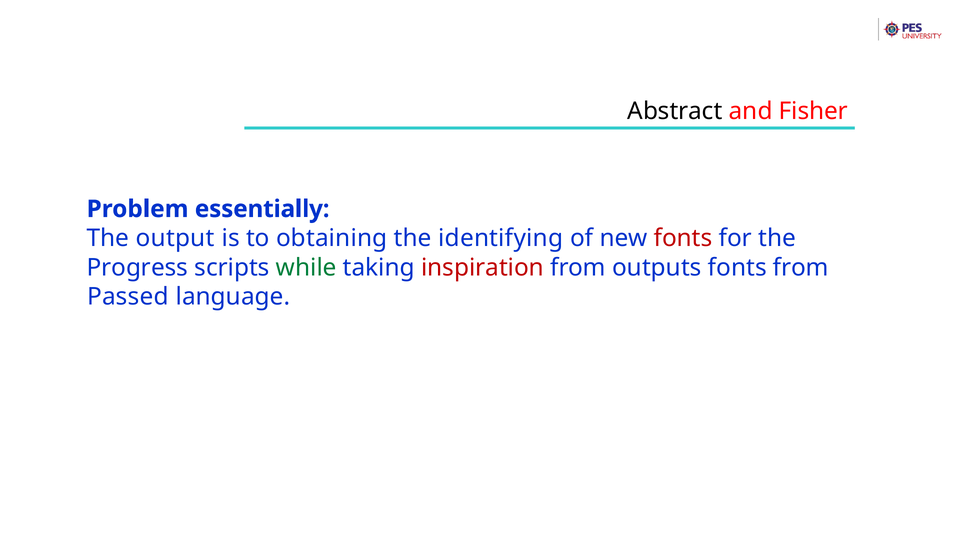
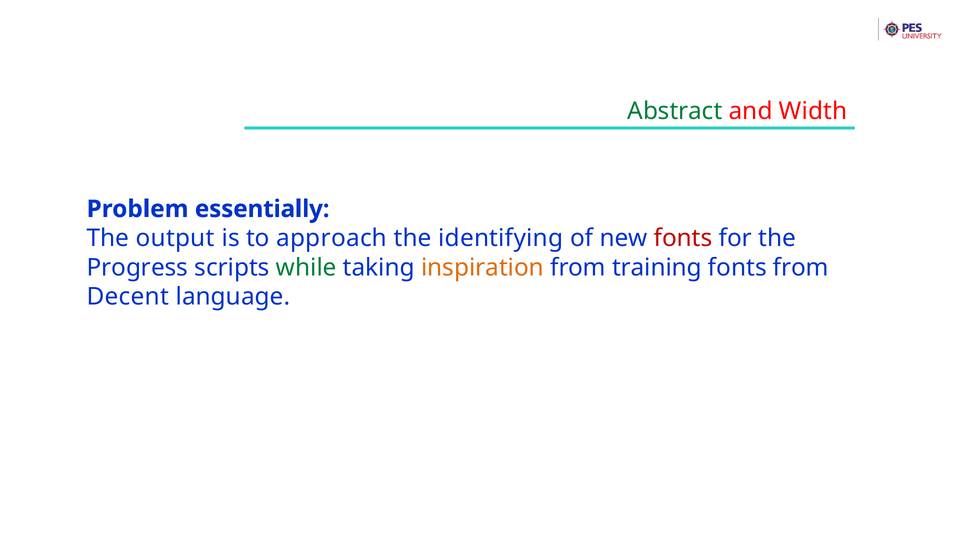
Abstract colour: black -> green
Fisher: Fisher -> Width
obtaining: obtaining -> approach
inspiration colour: red -> orange
outputs: outputs -> training
Passed: Passed -> Decent
